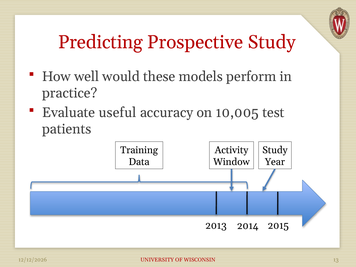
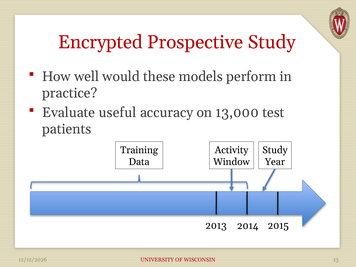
Predicting: Predicting -> Encrypted
10,005: 10,005 -> 13,000
